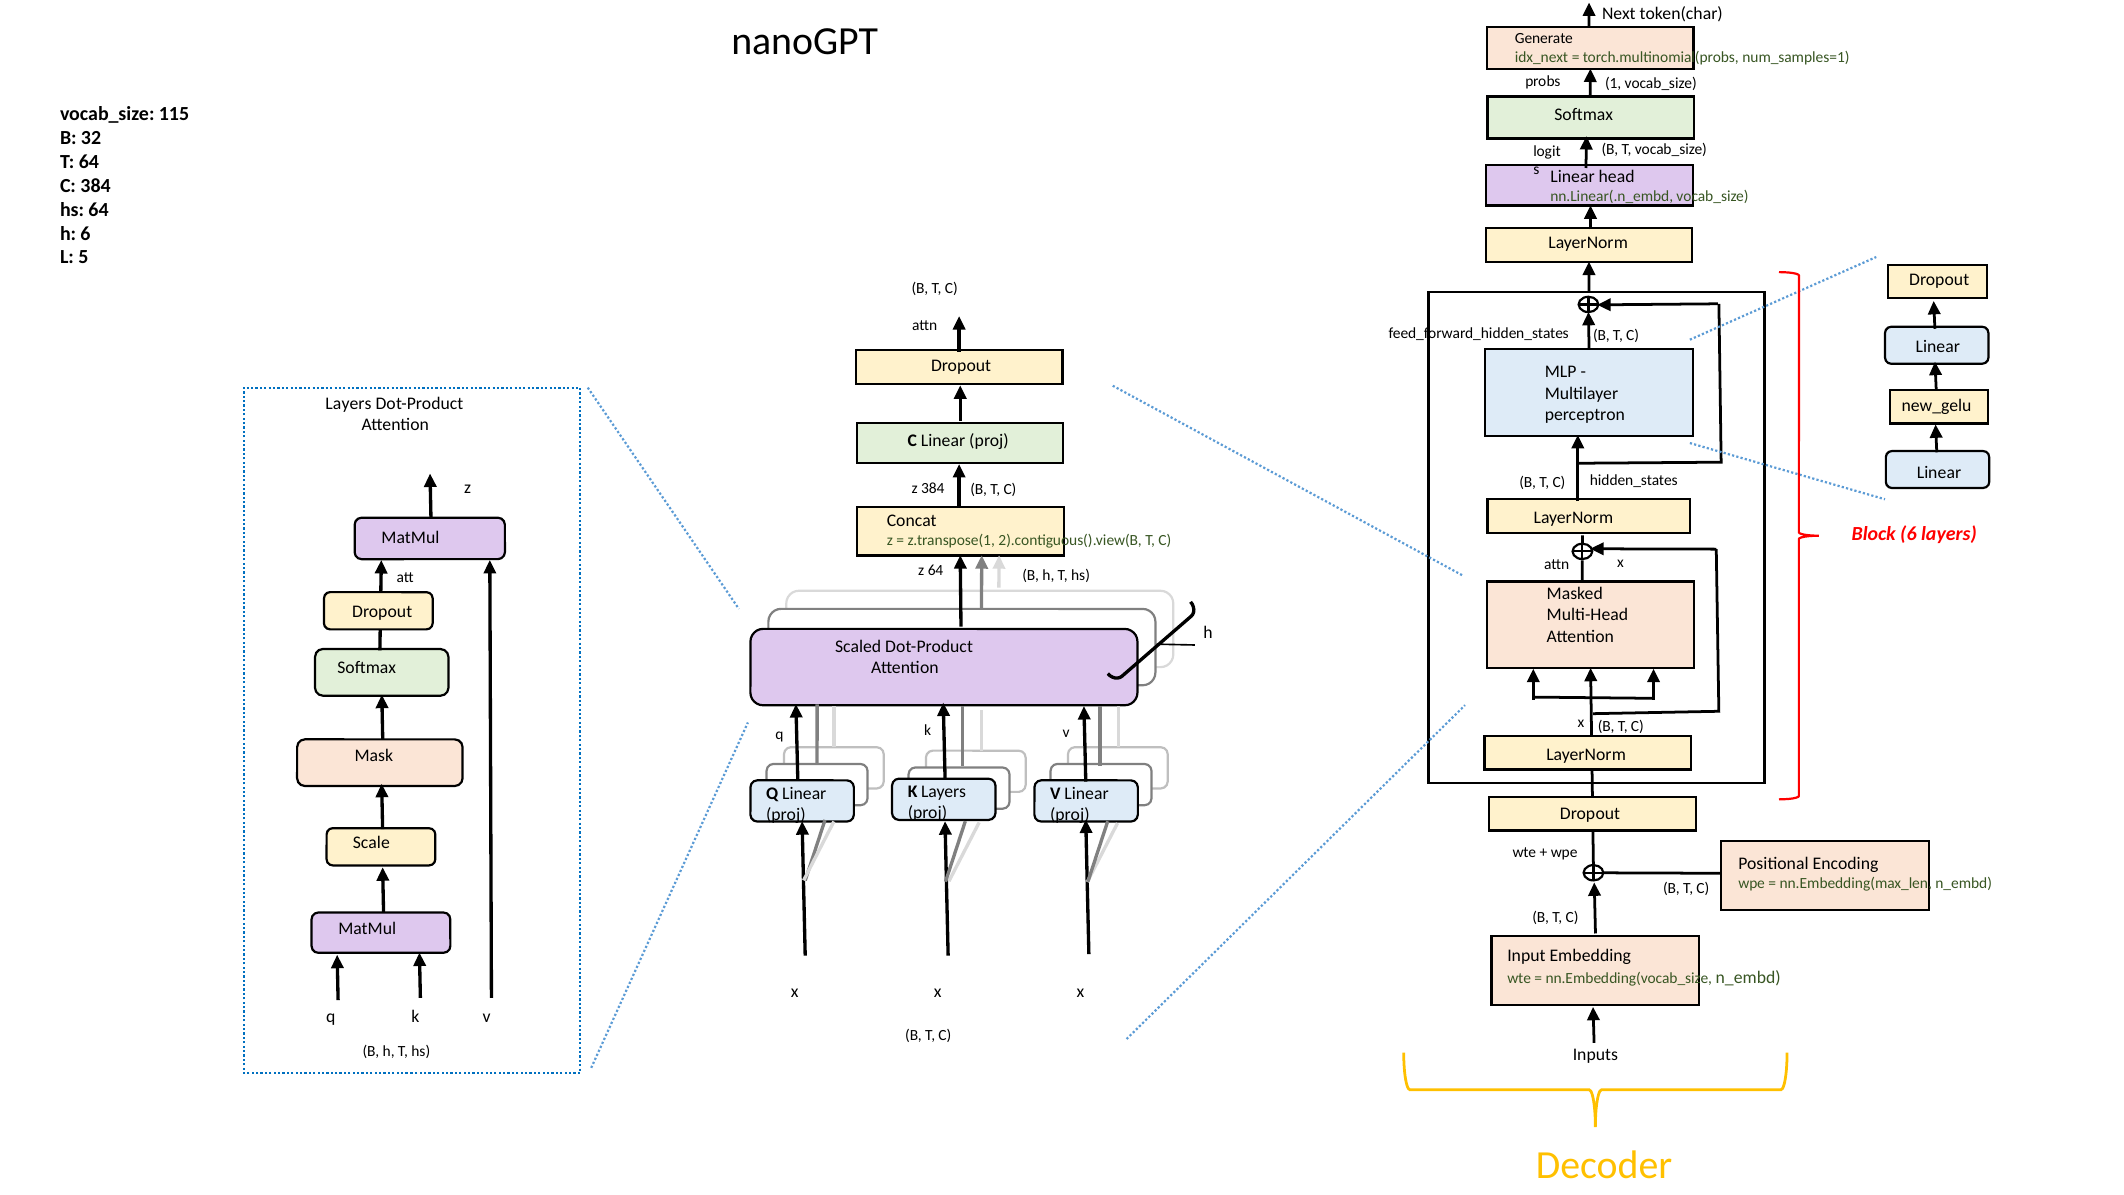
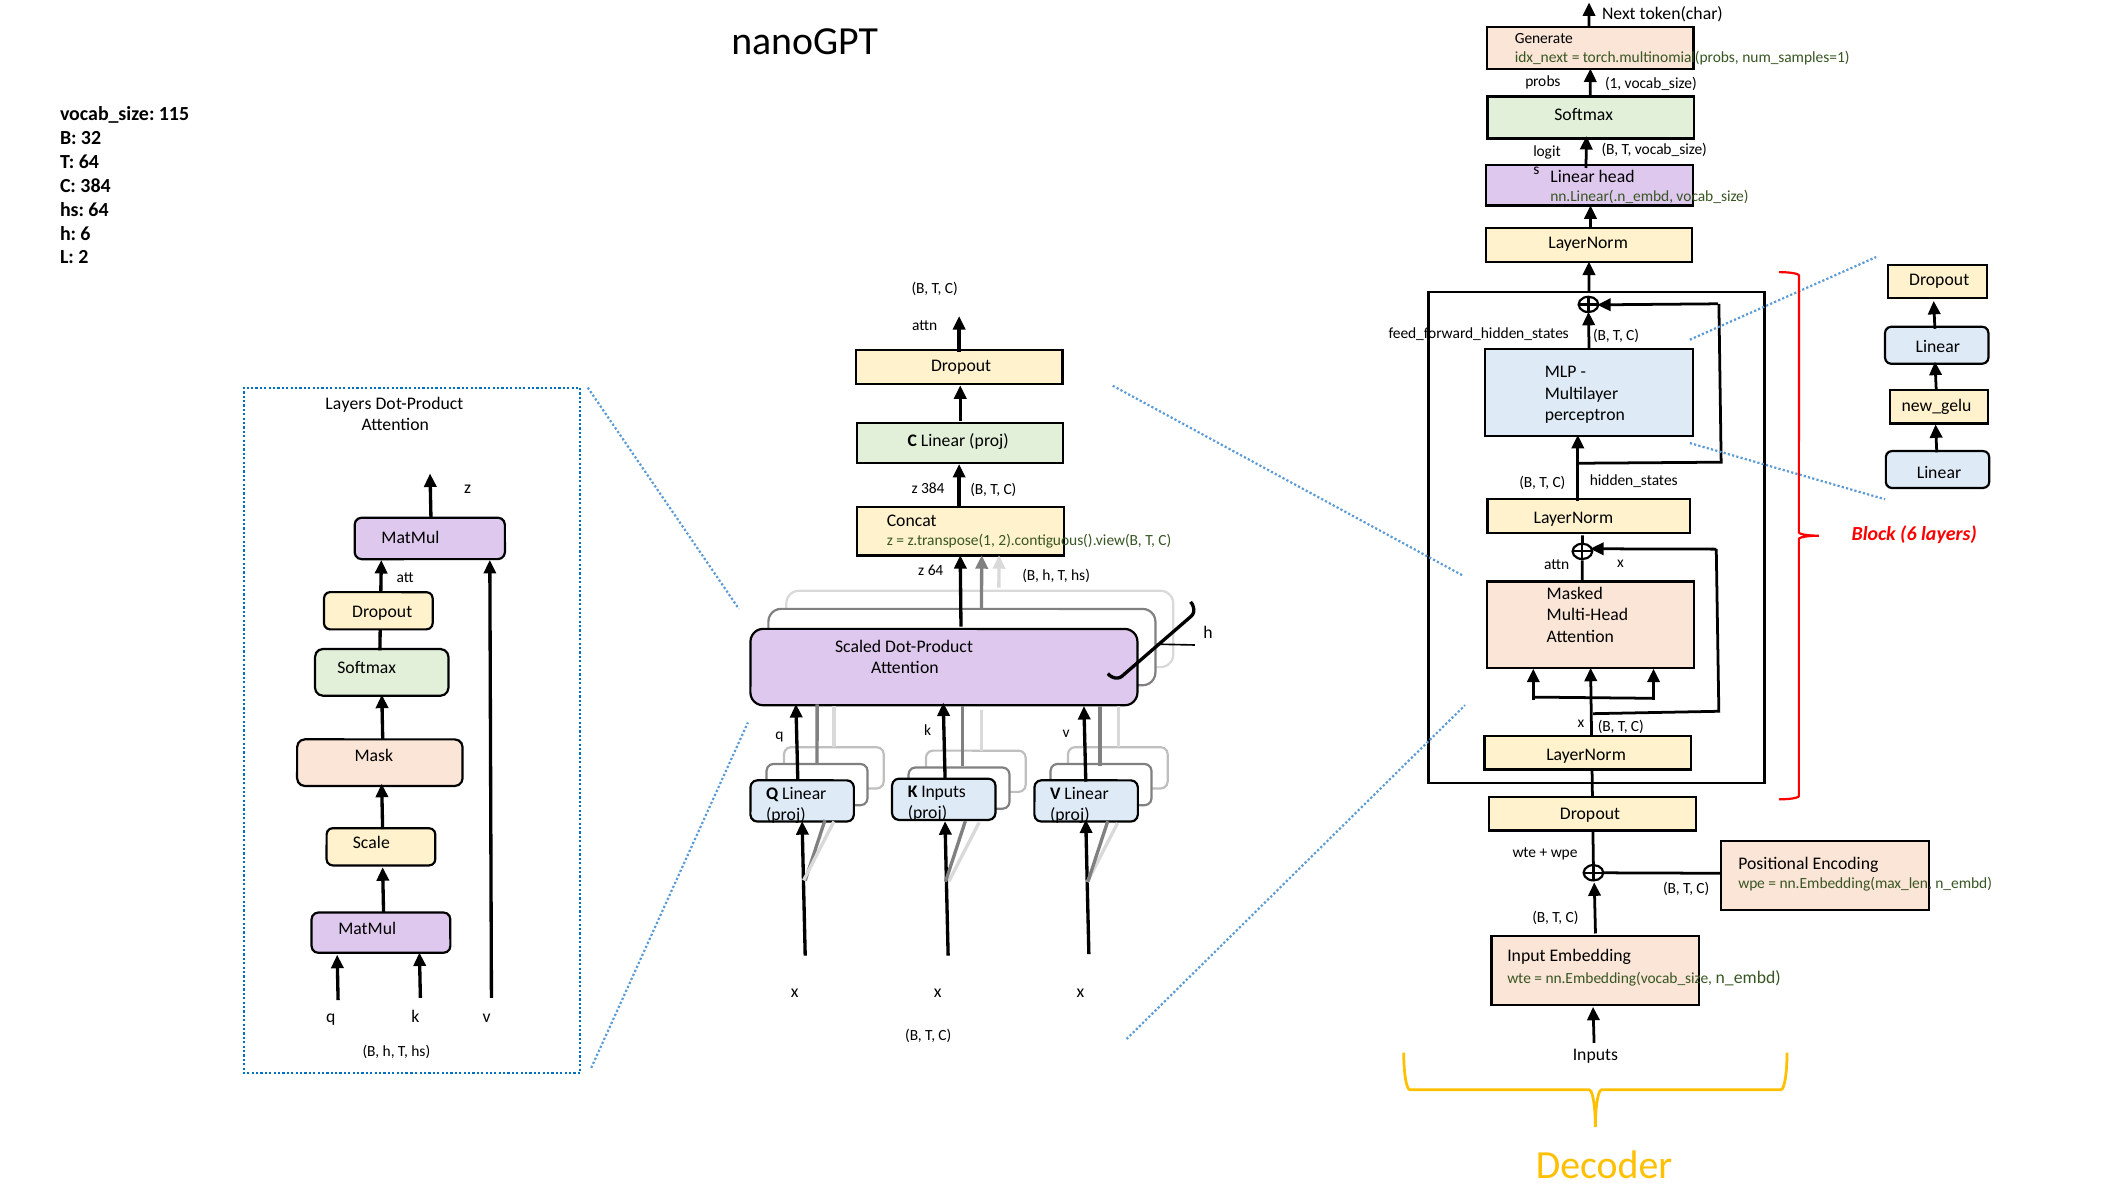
5: 5 -> 2
K Layers: Layers -> Inputs
